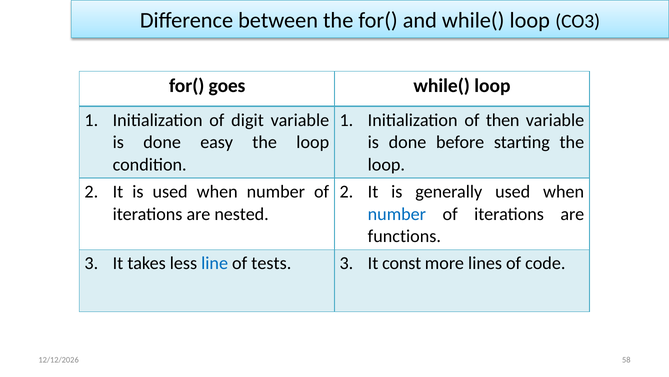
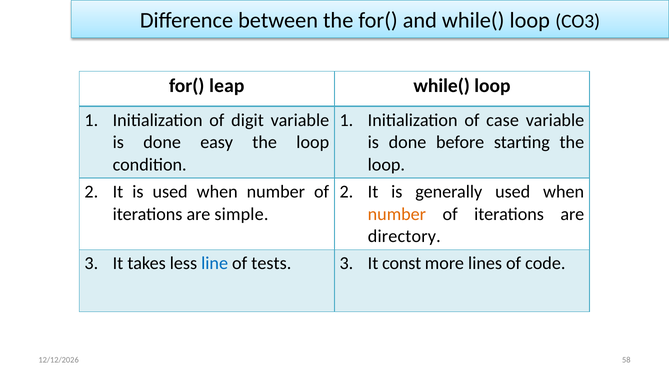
goes: goes -> leap
then: then -> case
nested: nested -> simple
number at (397, 214) colour: blue -> orange
functions: functions -> directory
